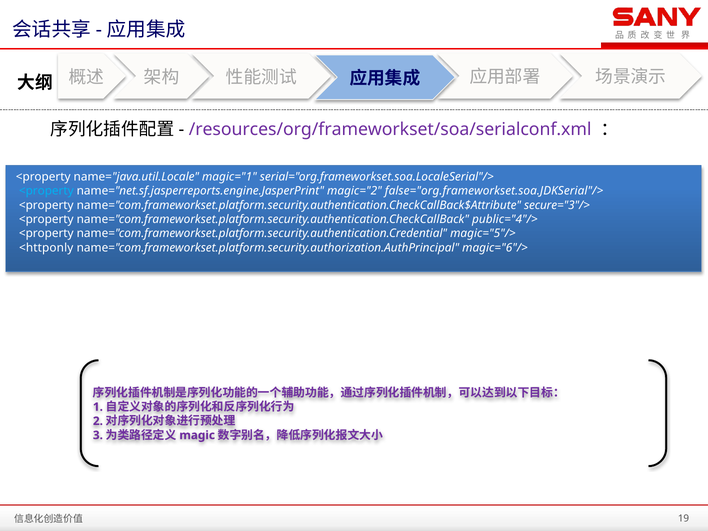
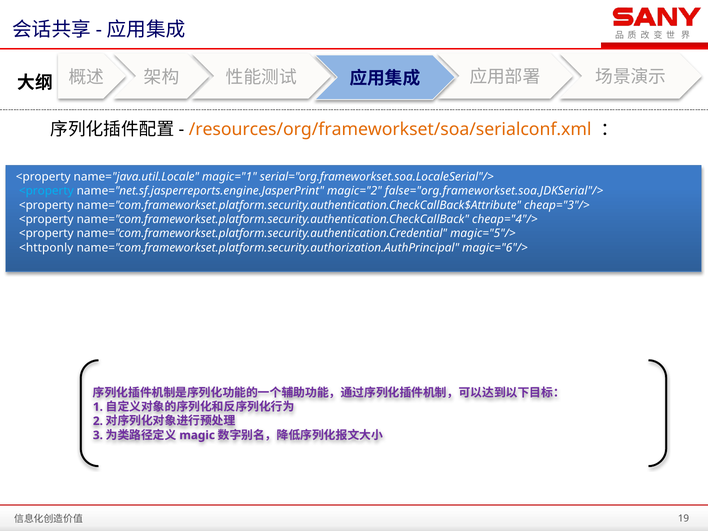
/resources/org/frameworkset/soa/serialconf.xml colour: purple -> orange
secure="3"/>: secure="3"/> -> cheap="3"/>
public="4"/>: public="4"/> -> cheap="4"/>
